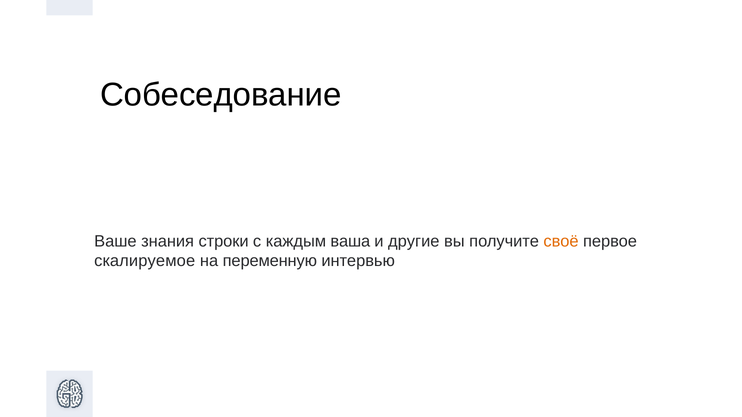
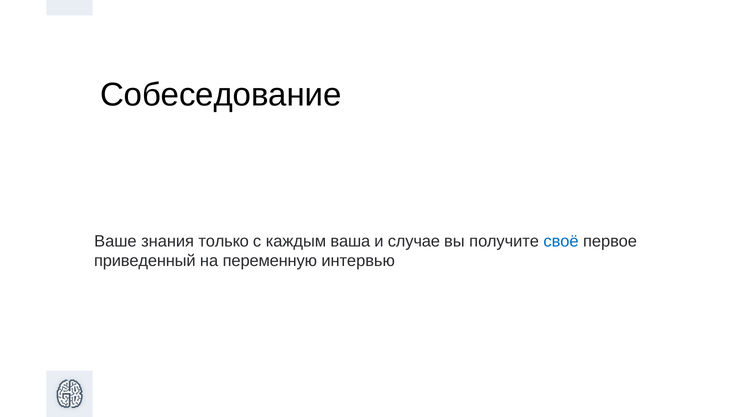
строки: строки -> только
другие: другие -> случае
своё colour: orange -> blue
скалируемое: скалируемое -> приведенный
